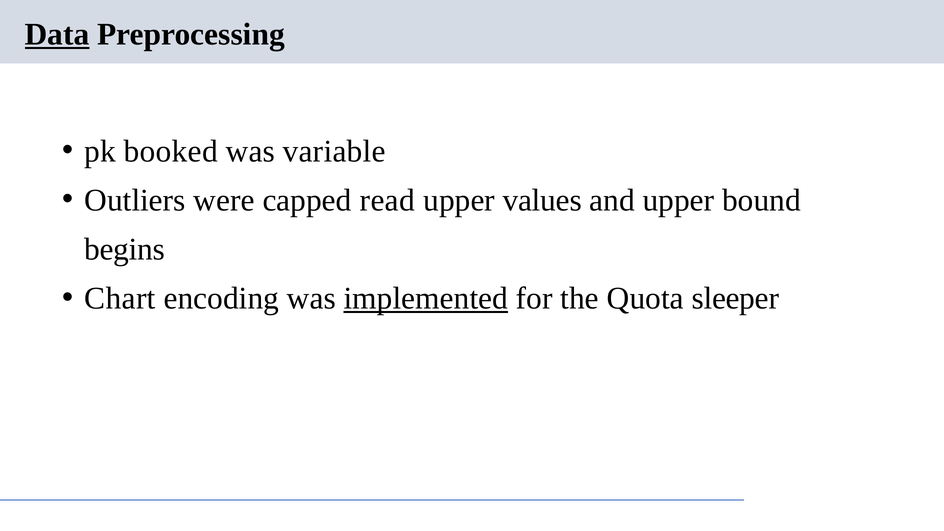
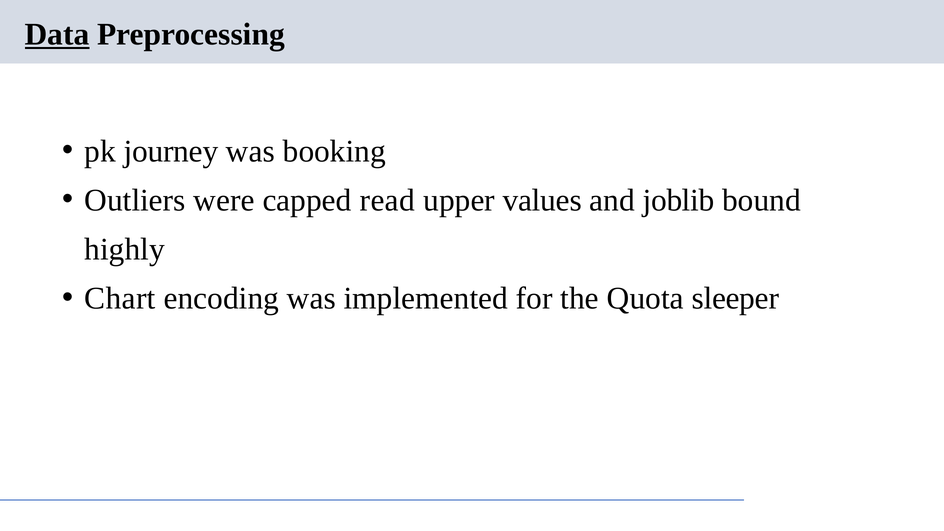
booked: booked -> journey
variable: variable -> booking
and upper: upper -> joblib
begins: begins -> highly
implemented underline: present -> none
